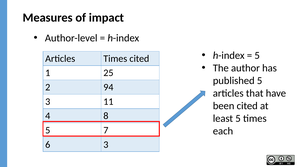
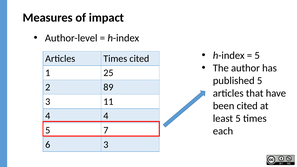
94: 94 -> 89
4 8: 8 -> 4
